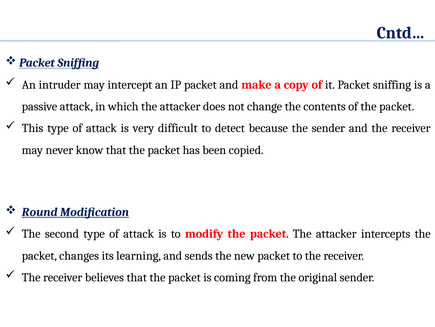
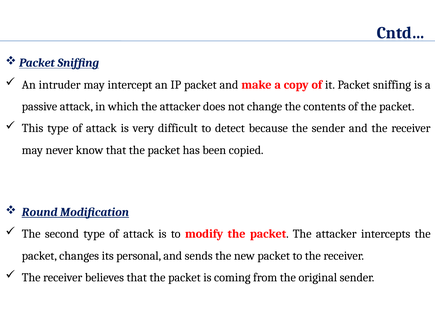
learning: learning -> personal
